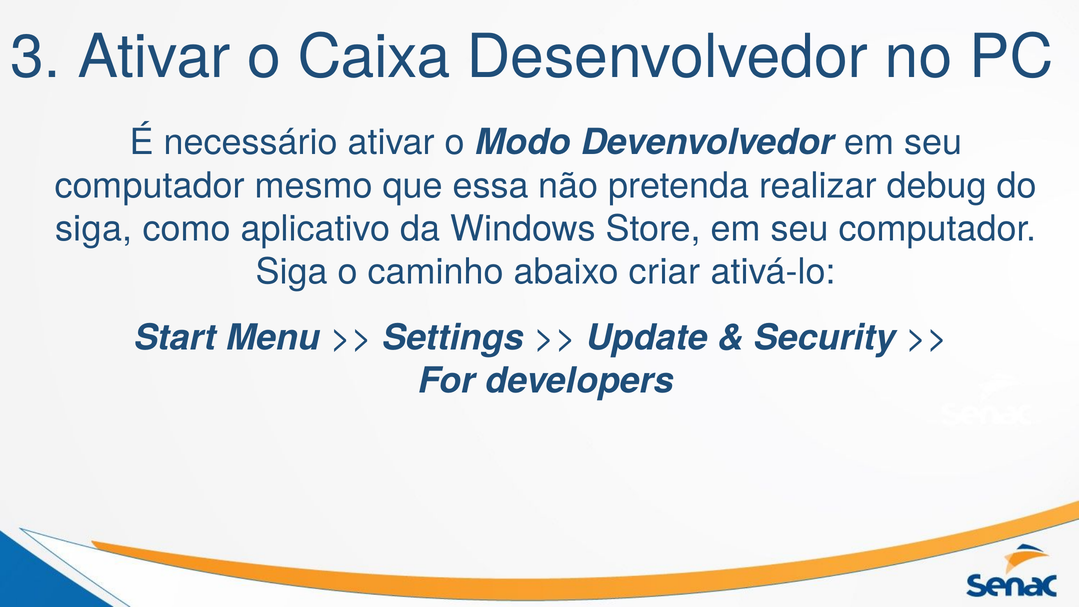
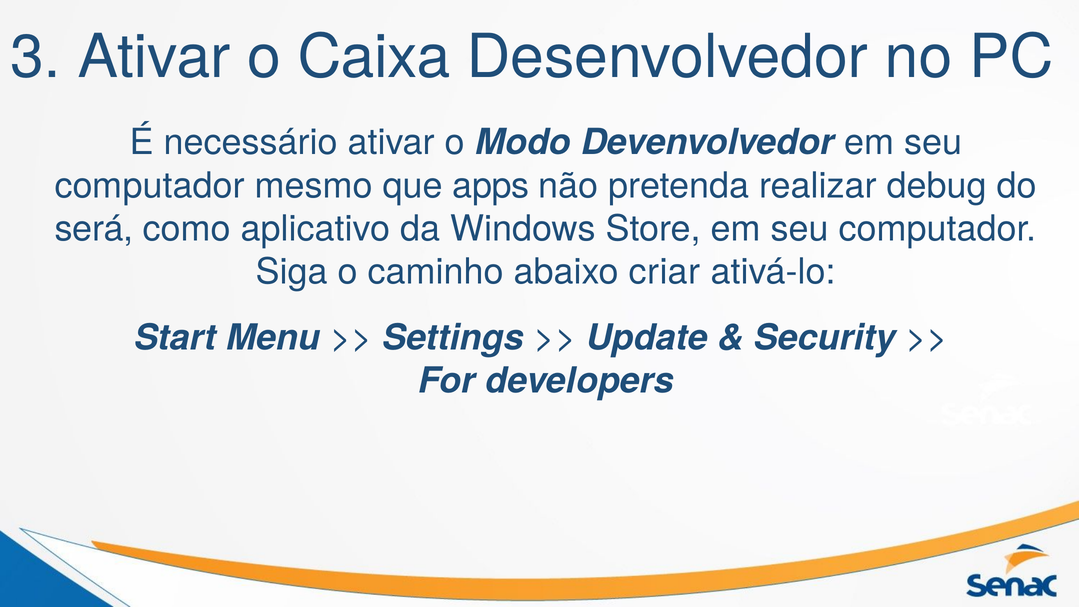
essa: essa -> apps
siga at (94, 229): siga -> será
